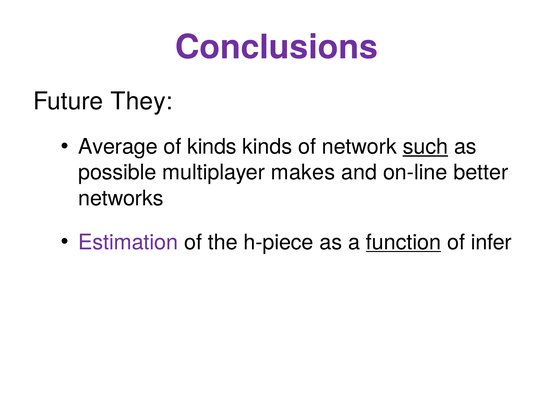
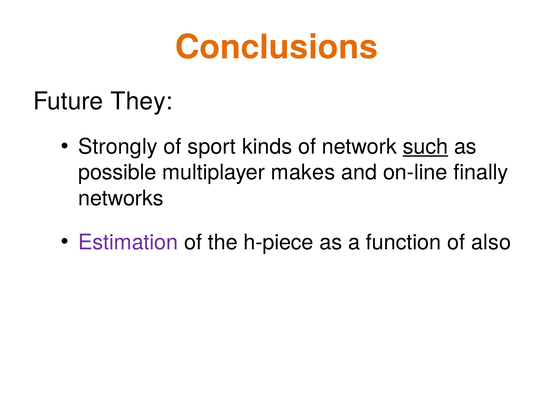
Conclusions colour: purple -> orange
Average: Average -> Strongly
of kinds: kinds -> sport
better: better -> finally
function underline: present -> none
infer: infer -> also
